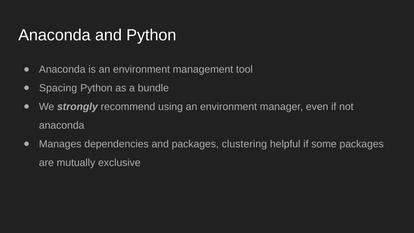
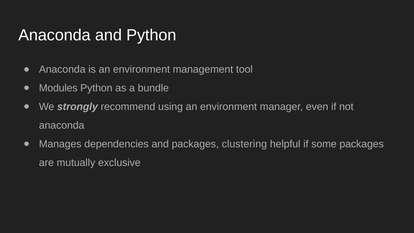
Spacing: Spacing -> Modules
